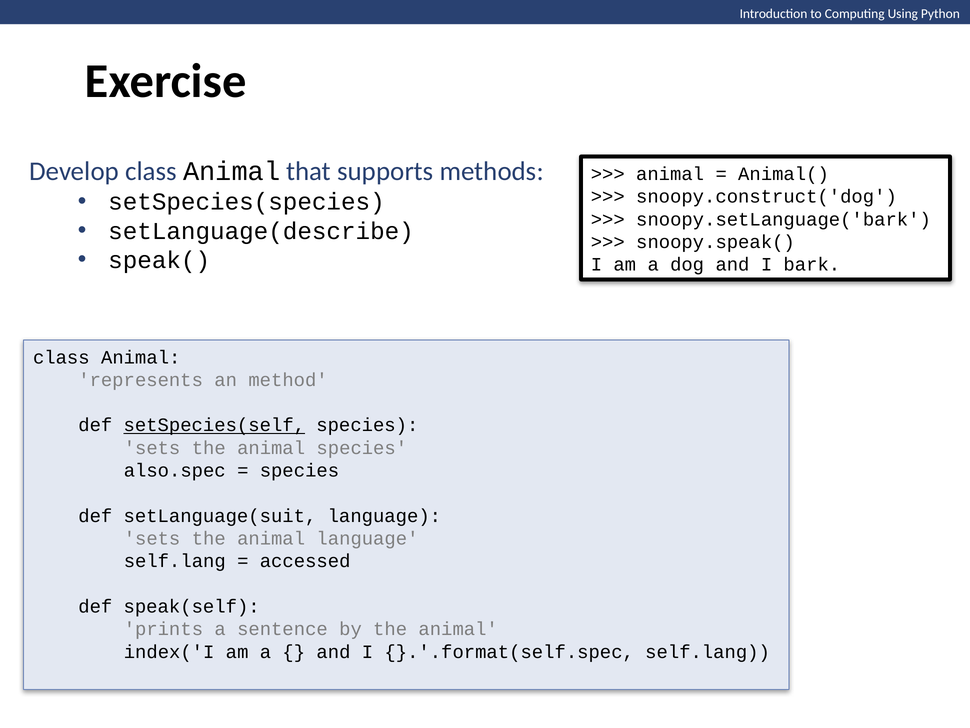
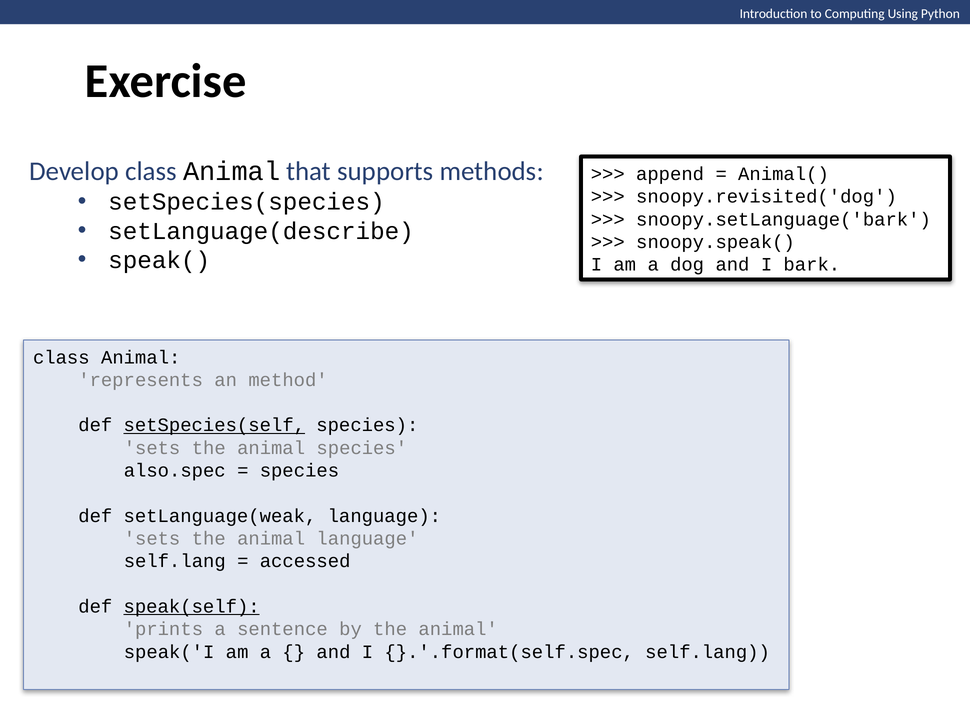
animal at (670, 174): animal -> append
snoopy.construct('dog: snoopy.construct('dog -> snoopy.revisited('dog
setLanguage(suit: setLanguage(suit -> setLanguage(weak
speak(self underline: none -> present
index('I: index('I -> speak('I
